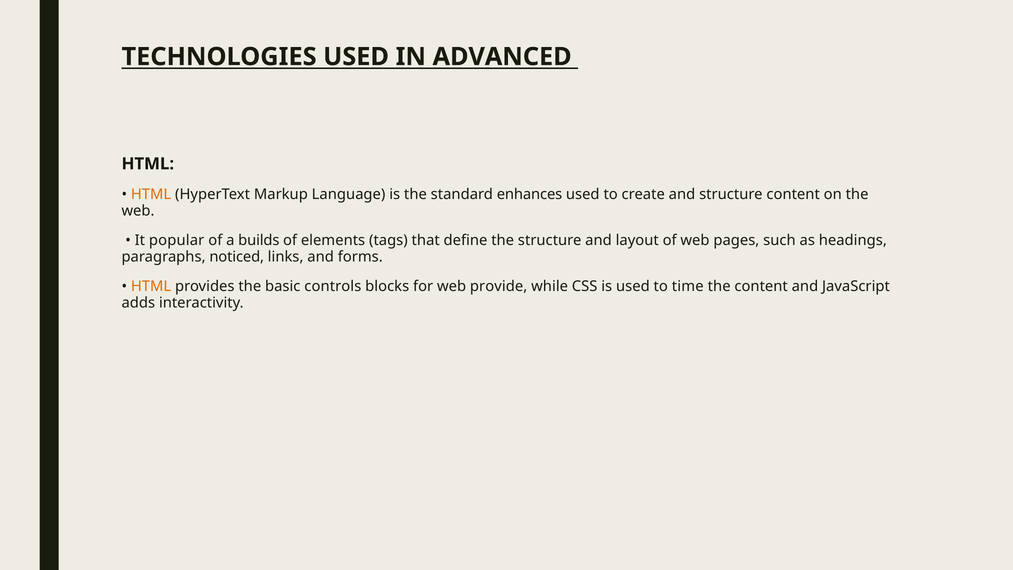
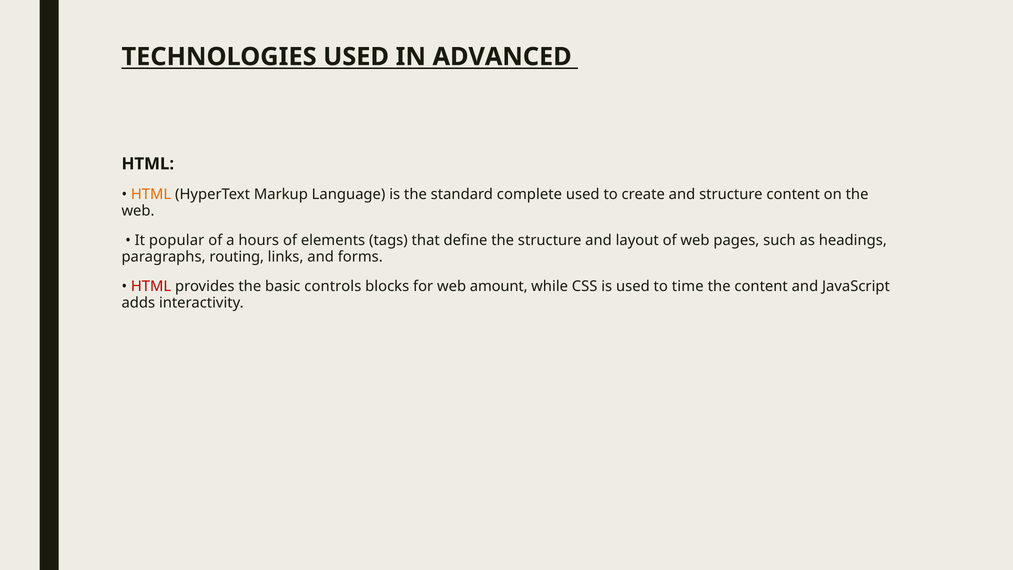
enhances: enhances -> complete
builds: builds -> hours
noticed: noticed -> routing
HTML at (151, 286) colour: orange -> red
provide: provide -> amount
